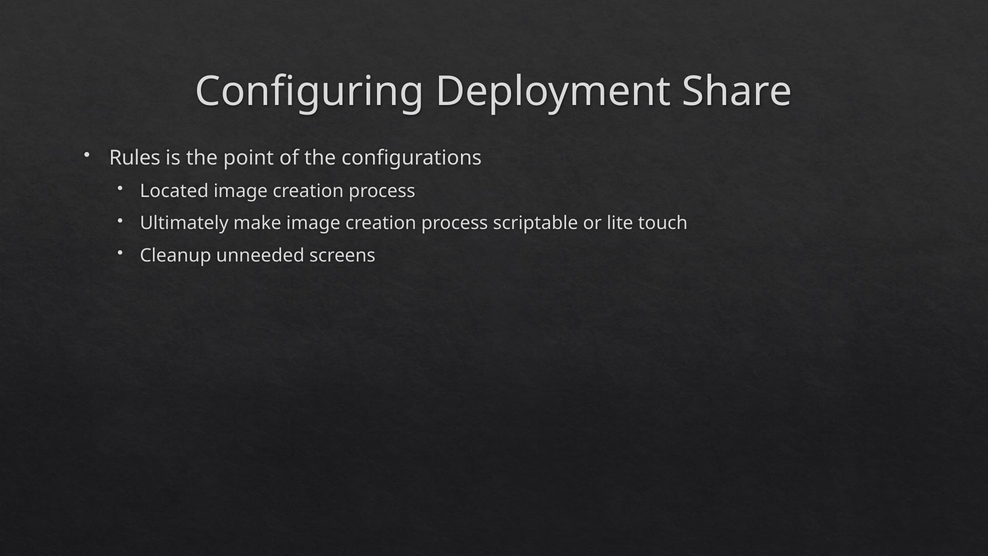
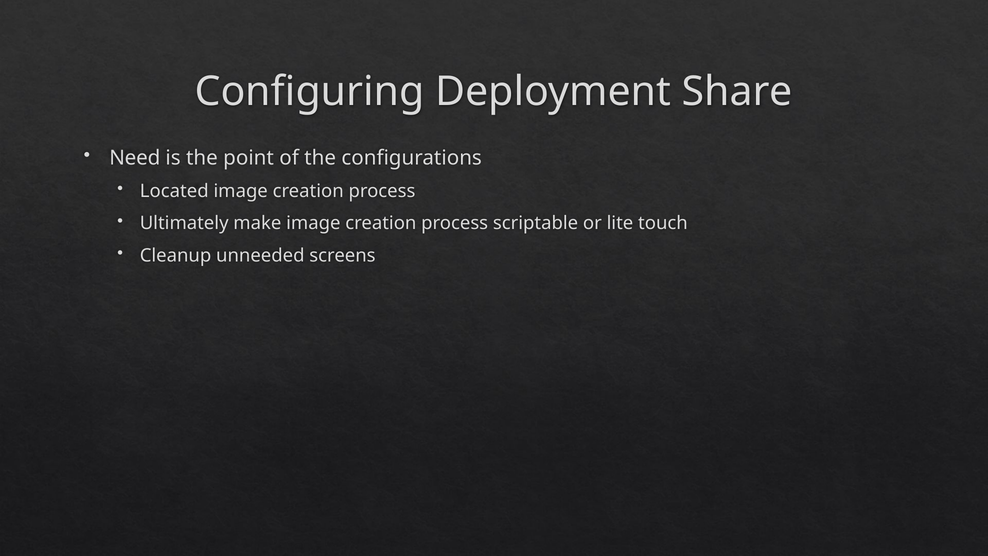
Rules: Rules -> Need
